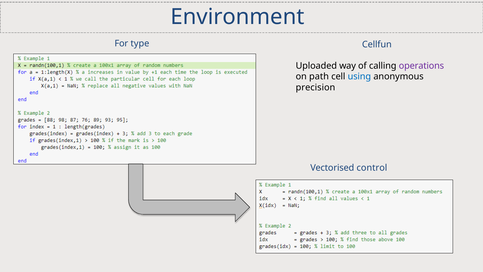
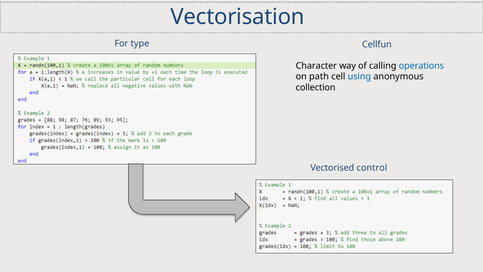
Environment: Environment -> Vectorisation
Uploaded: Uploaded -> Character
operations colour: purple -> blue
precision: precision -> collection
